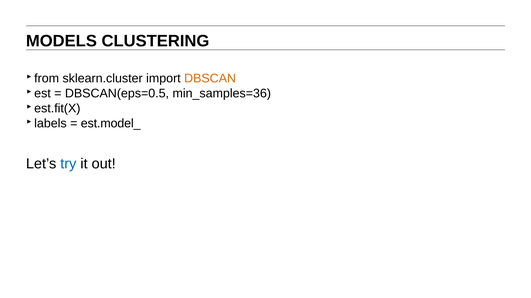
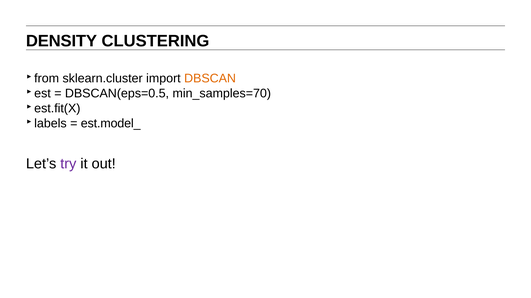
MODELS: MODELS -> DENSITY
min_samples=36: min_samples=36 -> min_samples=70
try colour: blue -> purple
